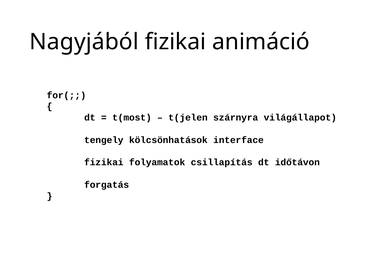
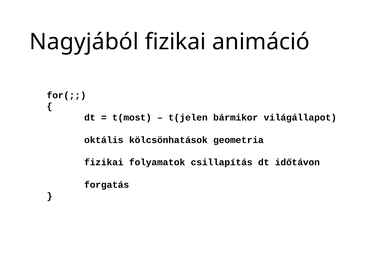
szárnyra: szárnyra -> bármikor
tengely: tengely -> oktális
interface: interface -> geometria
